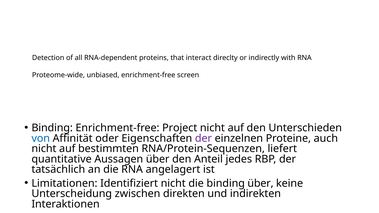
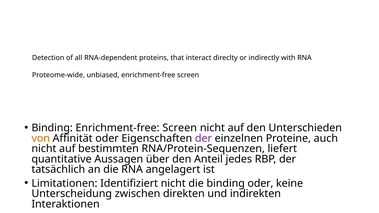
Project at (180, 128): Project -> Screen
von colour: blue -> orange
binding über: über -> oder
